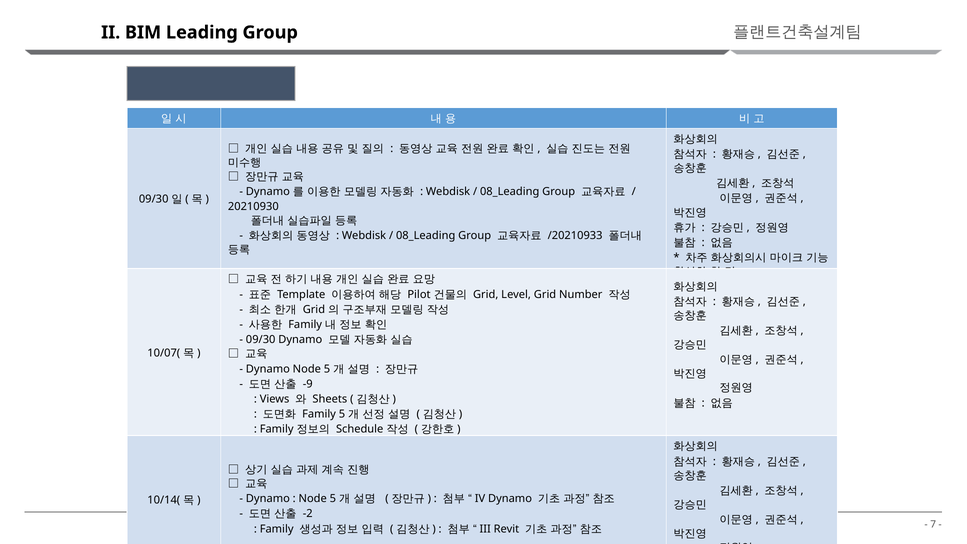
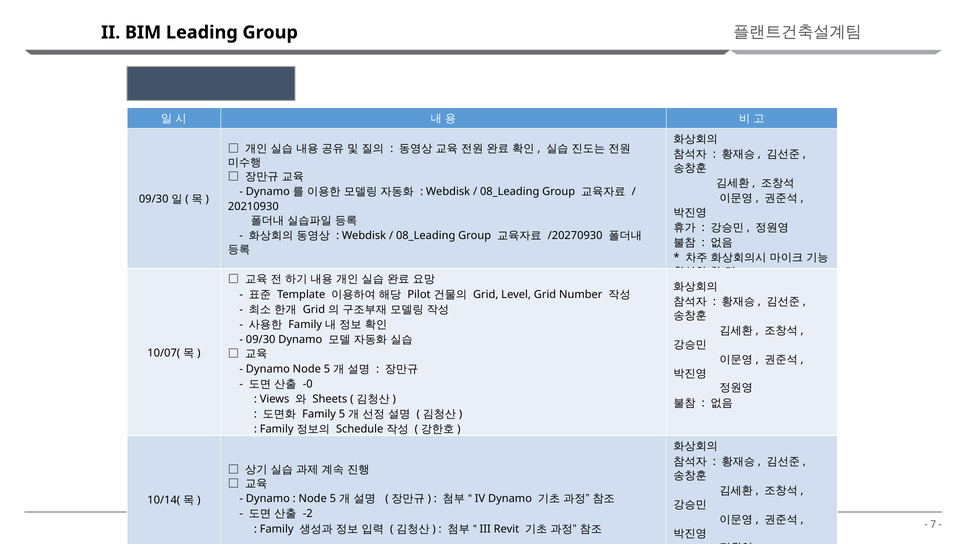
/20210933: /20210933 -> /20270930
-9: -9 -> -0
